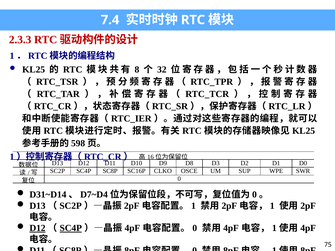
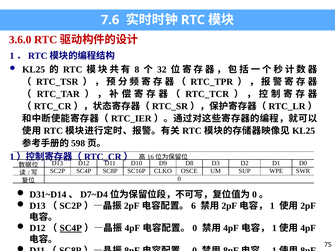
7.4: 7.4 -> 7.6
2.3.3: 2.3.3 -> 3.6.0
1 at (193, 206): 1 -> 6
D12 at (37, 228) underline: present -> none
